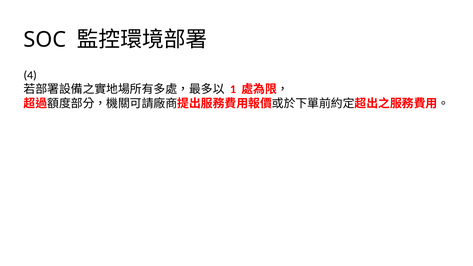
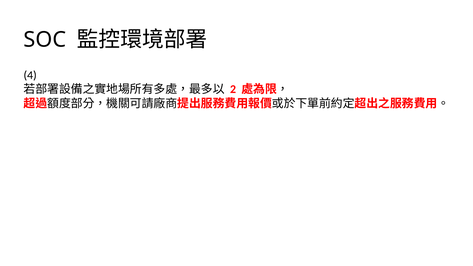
1: 1 -> 2
